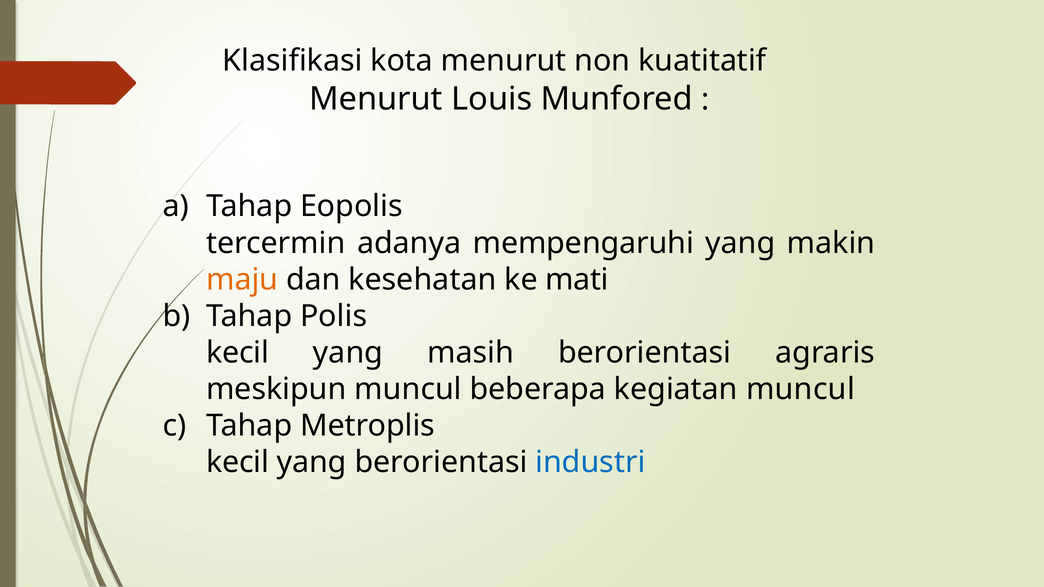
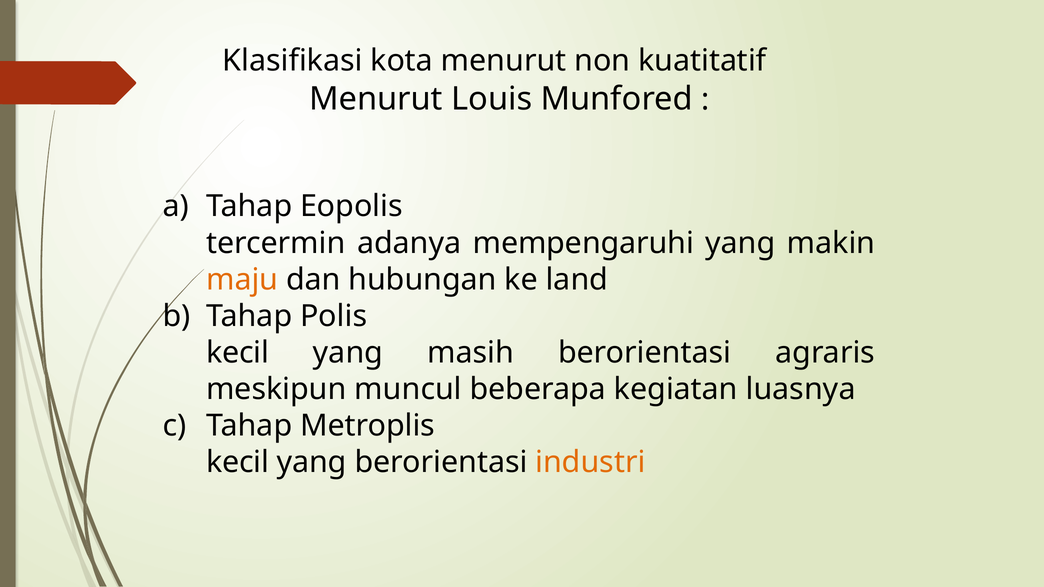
kesehatan: kesehatan -> hubungan
mati: mati -> land
kegiatan muncul: muncul -> luasnya
industri colour: blue -> orange
